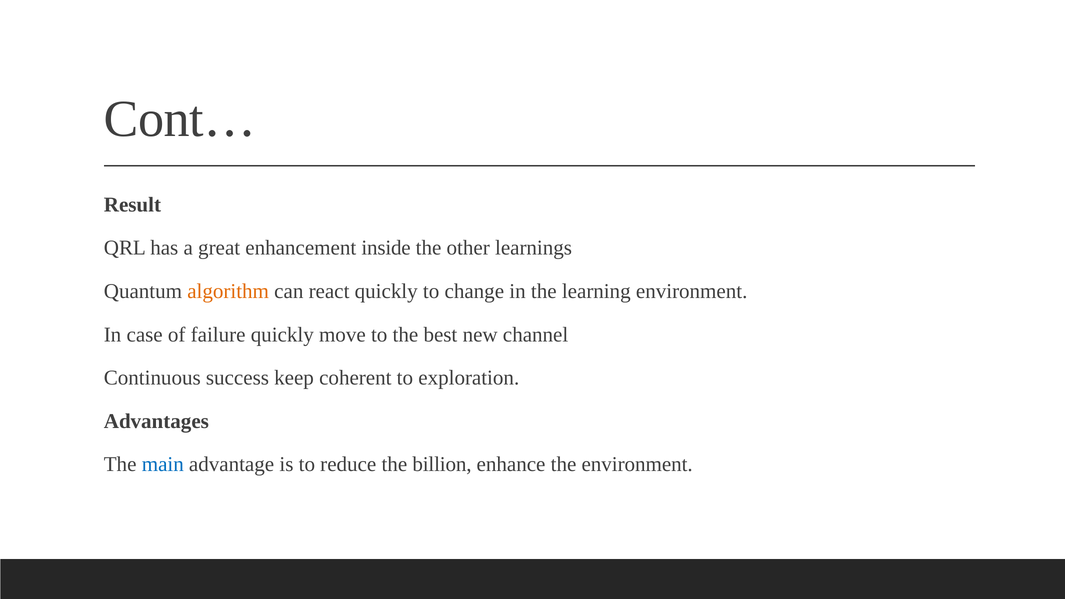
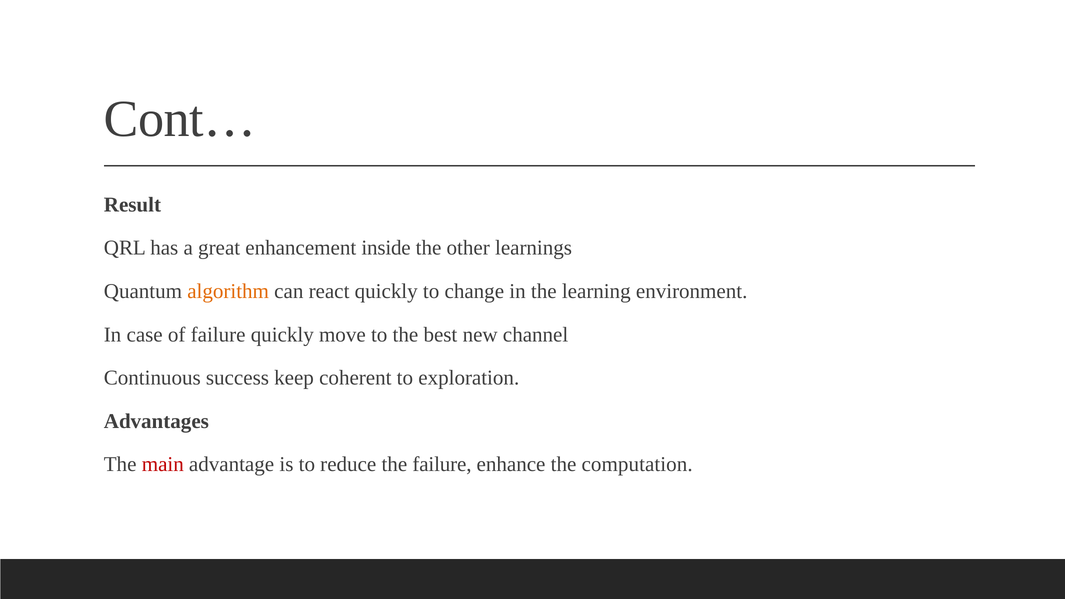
main colour: blue -> red
the billion: billion -> failure
the environment: environment -> computation
